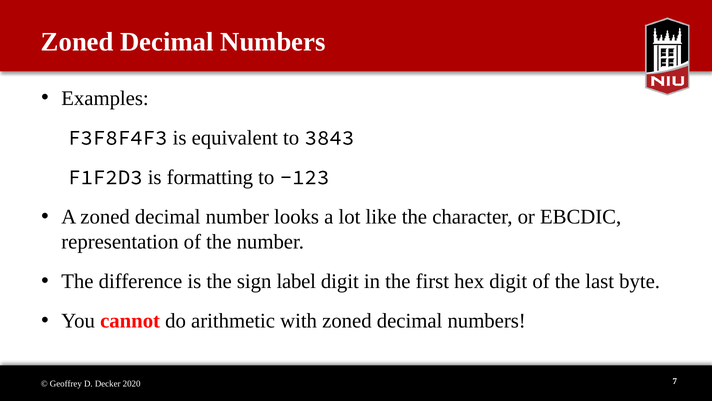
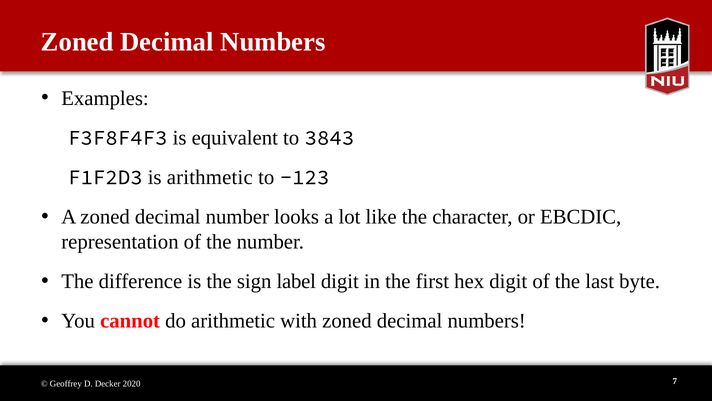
is formatting: formatting -> arithmetic
